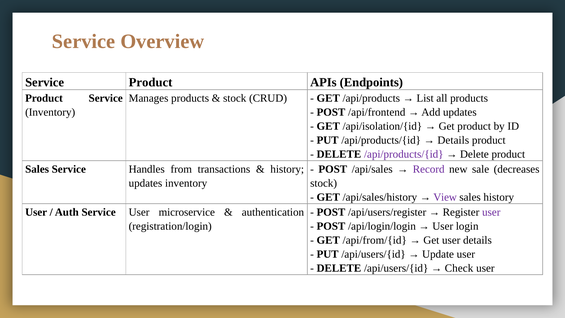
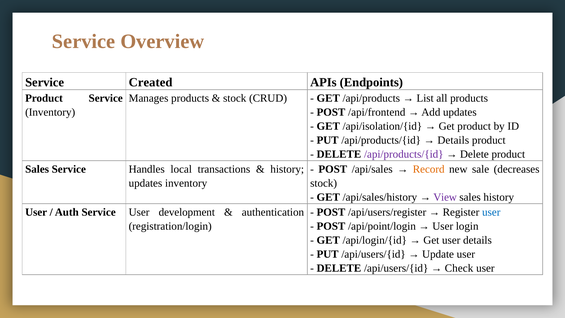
Service Product: Product -> Created
from: from -> local
Record colour: purple -> orange
microservice: microservice -> development
user at (491, 212) colour: purple -> blue
/api/login/login: /api/login/login -> /api/point/login
/api/from/{id: /api/from/{id -> /api/login/{id
